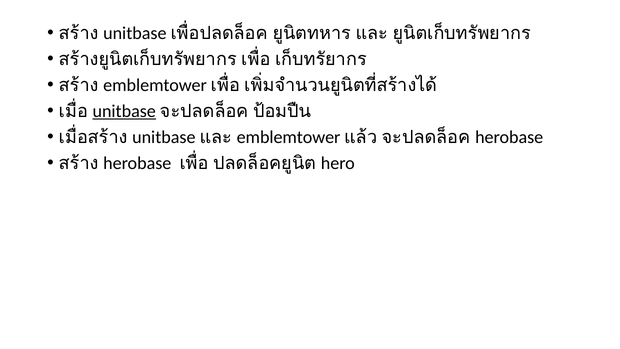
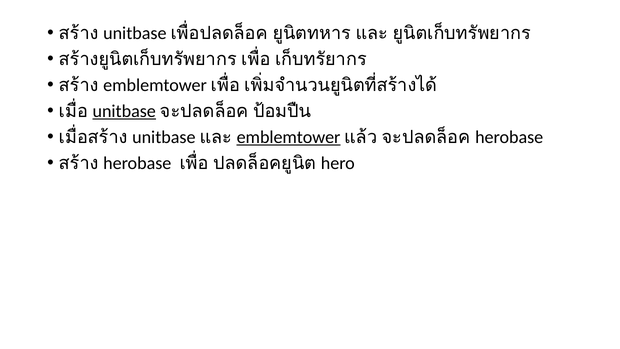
emblemtower at (289, 137) underline: none -> present
